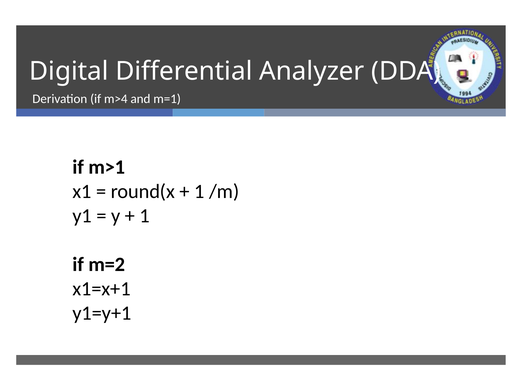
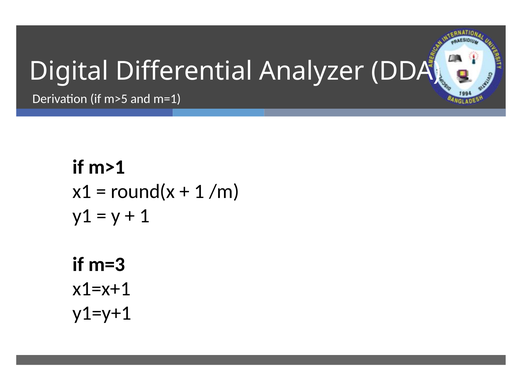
m>4: m>4 -> m>5
m=2: m=2 -> m=3
